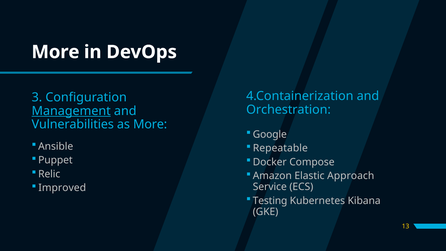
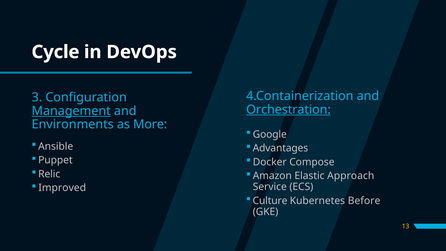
More at (55, 52): More -> Cycle
Orchestration underline: none -> present
Vulnerabilities: Vulnerabilities -> Environments
Repeatable: Repeatable -> Advantages
Testing: Testing -> Culture
Kibana: Kibana -> Before
